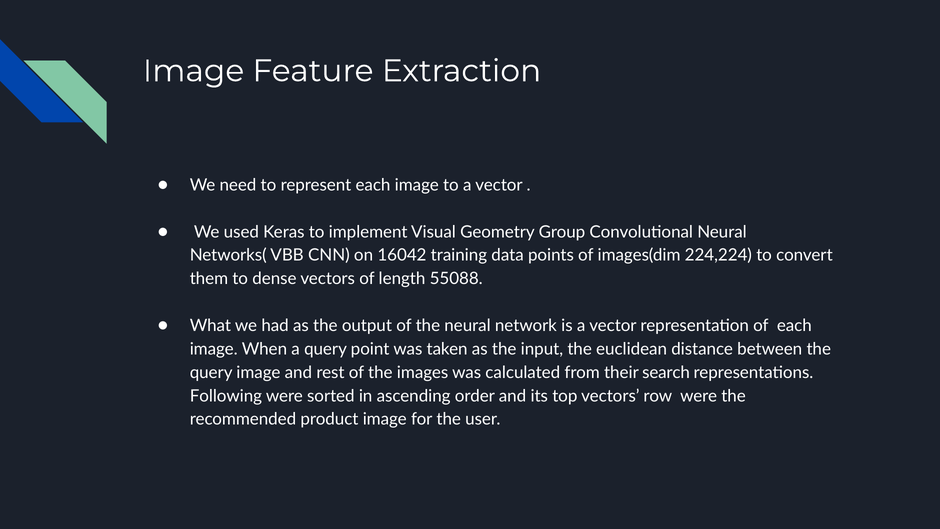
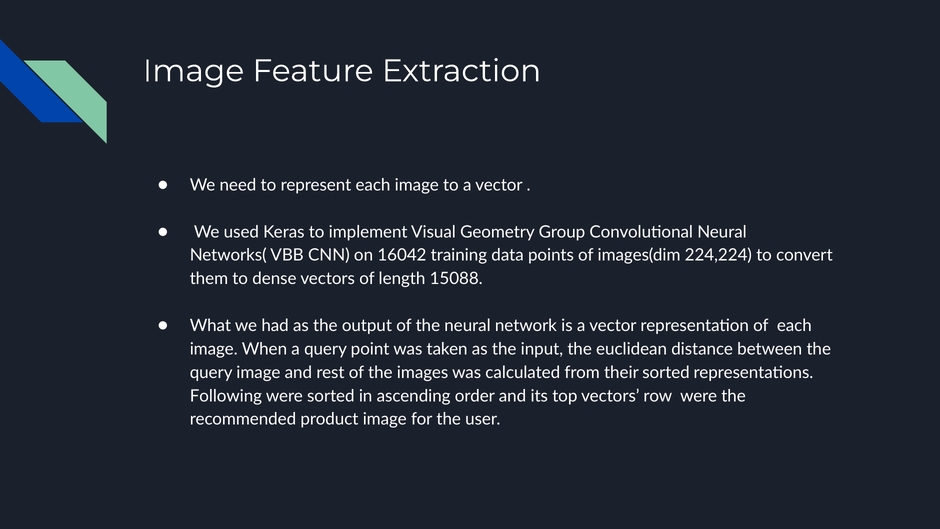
55088: 55088 -> 15088
their search: search -> sorted
